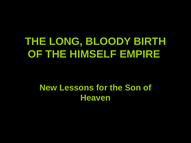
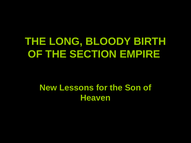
HIMSELF: HIMSELF -> SECTION
